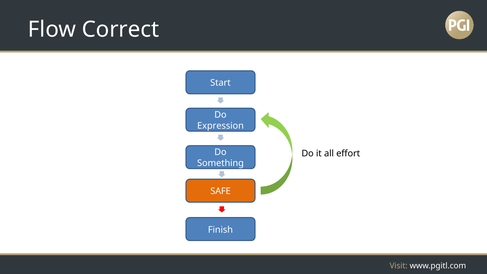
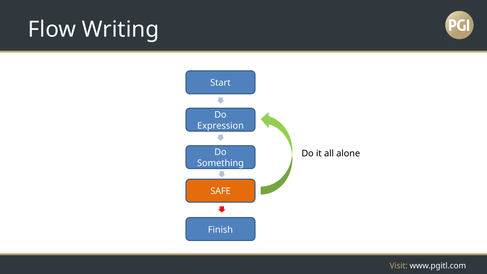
Correct: Correct -> Writing
effort: effort -> alone
